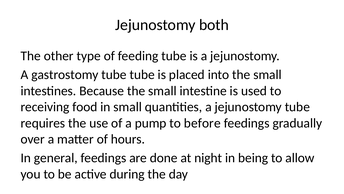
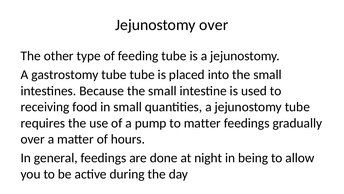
Jejunostomy both: both -> over
to before: before -> matter
